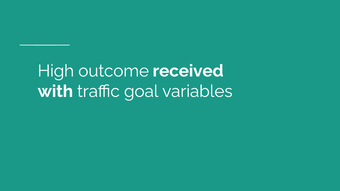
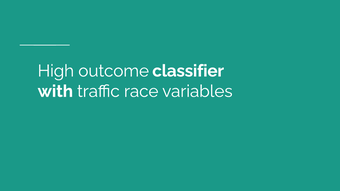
received: received -> classifier
goal: goal -> race
